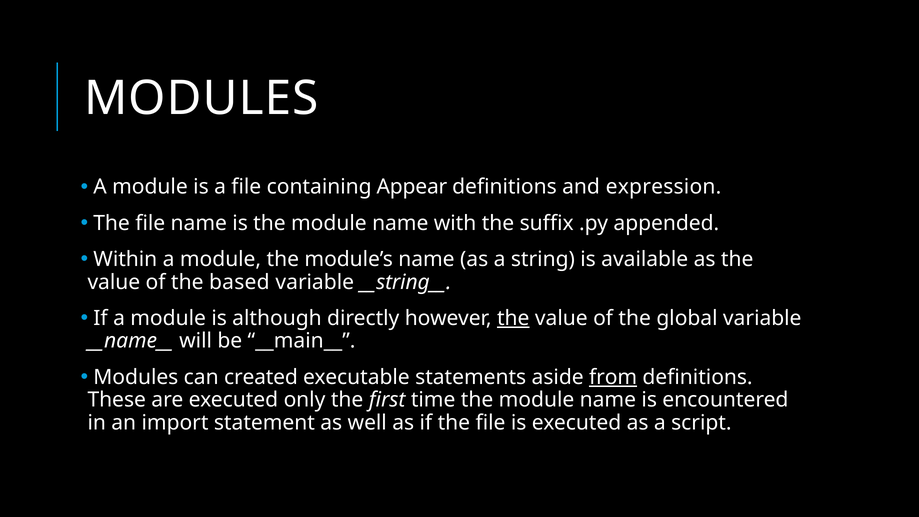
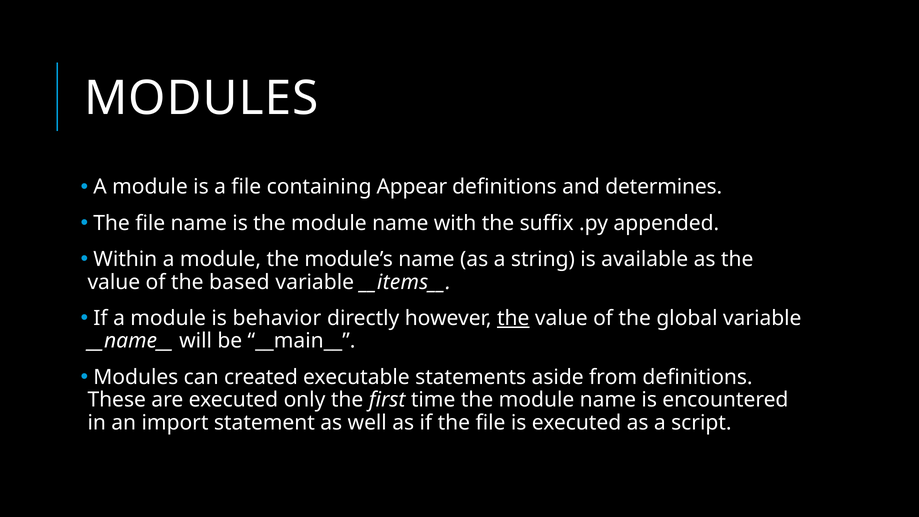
expression: expression -> determines
__string__: __string__ -> __items__
although: although -> behavior
from underline: present -> none
